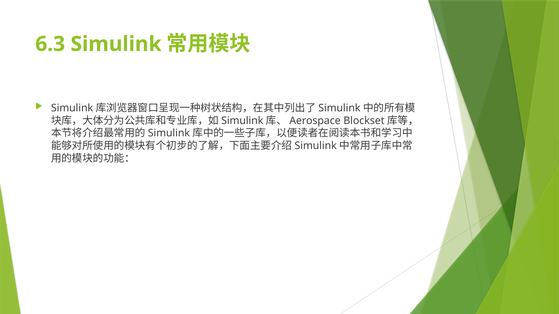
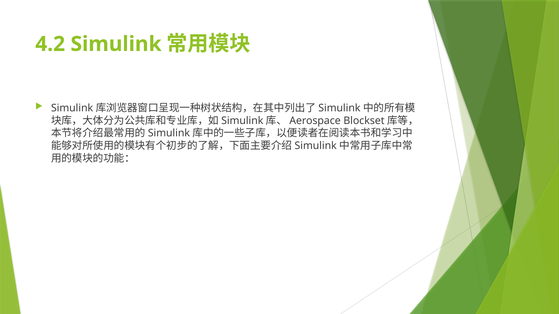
6.3: 6.3 -> 4.2
